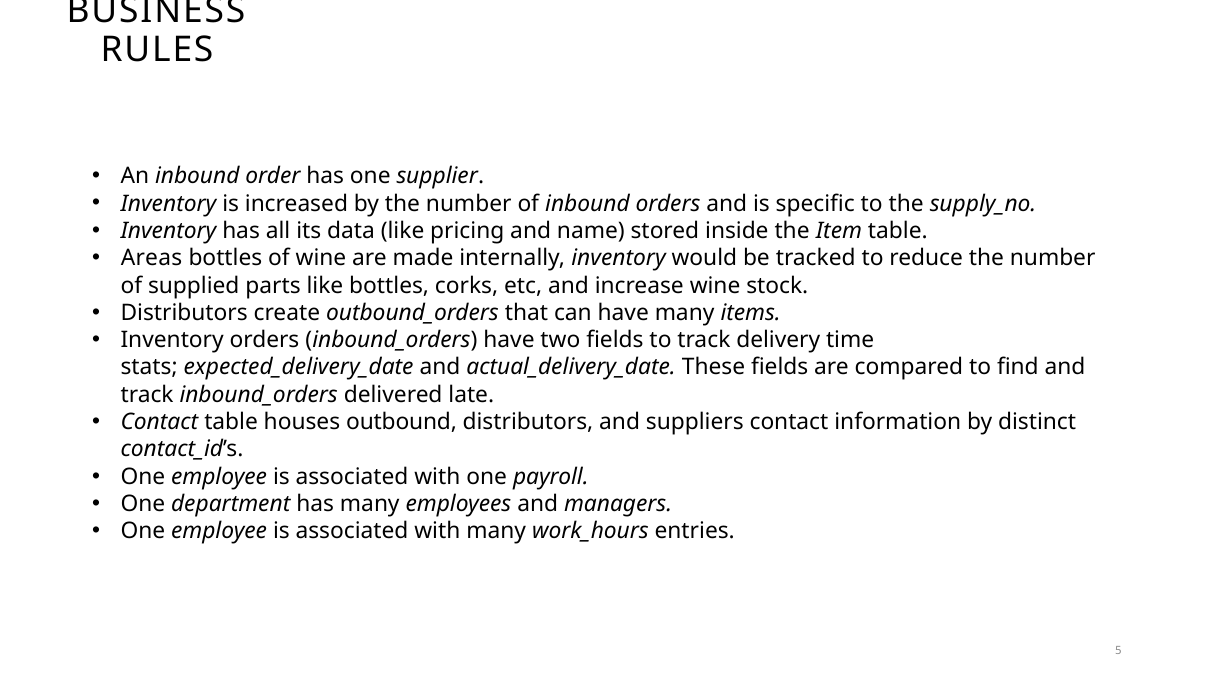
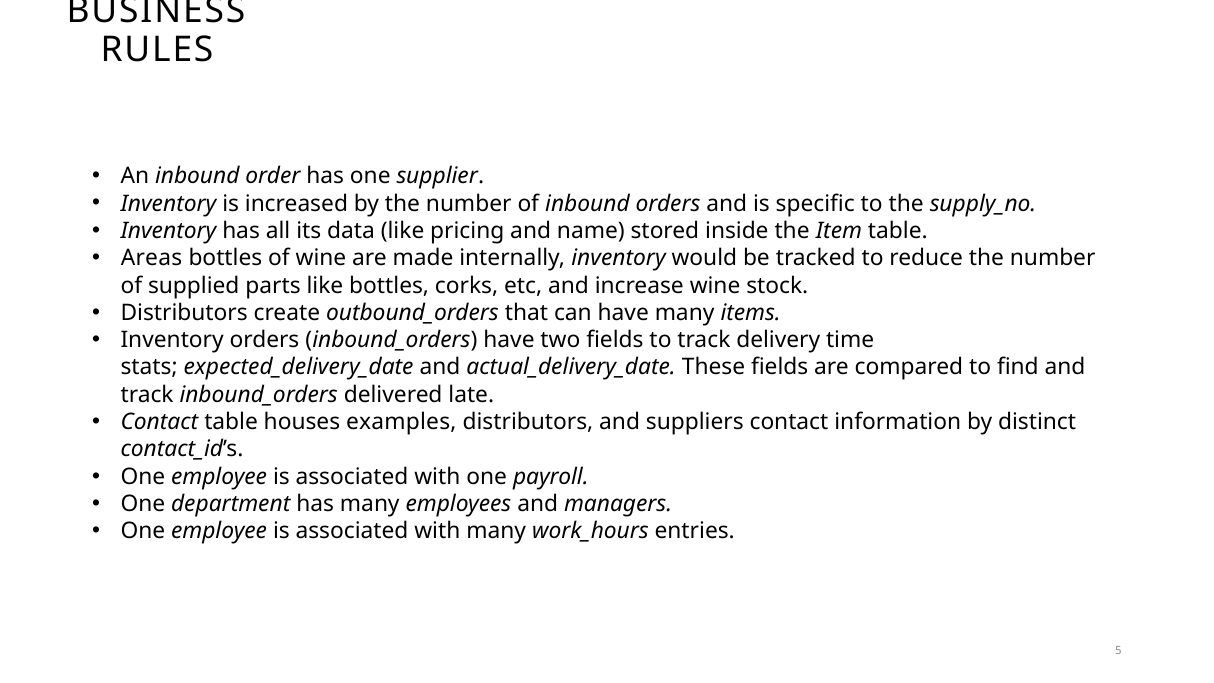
outbound: outbound -> examples
